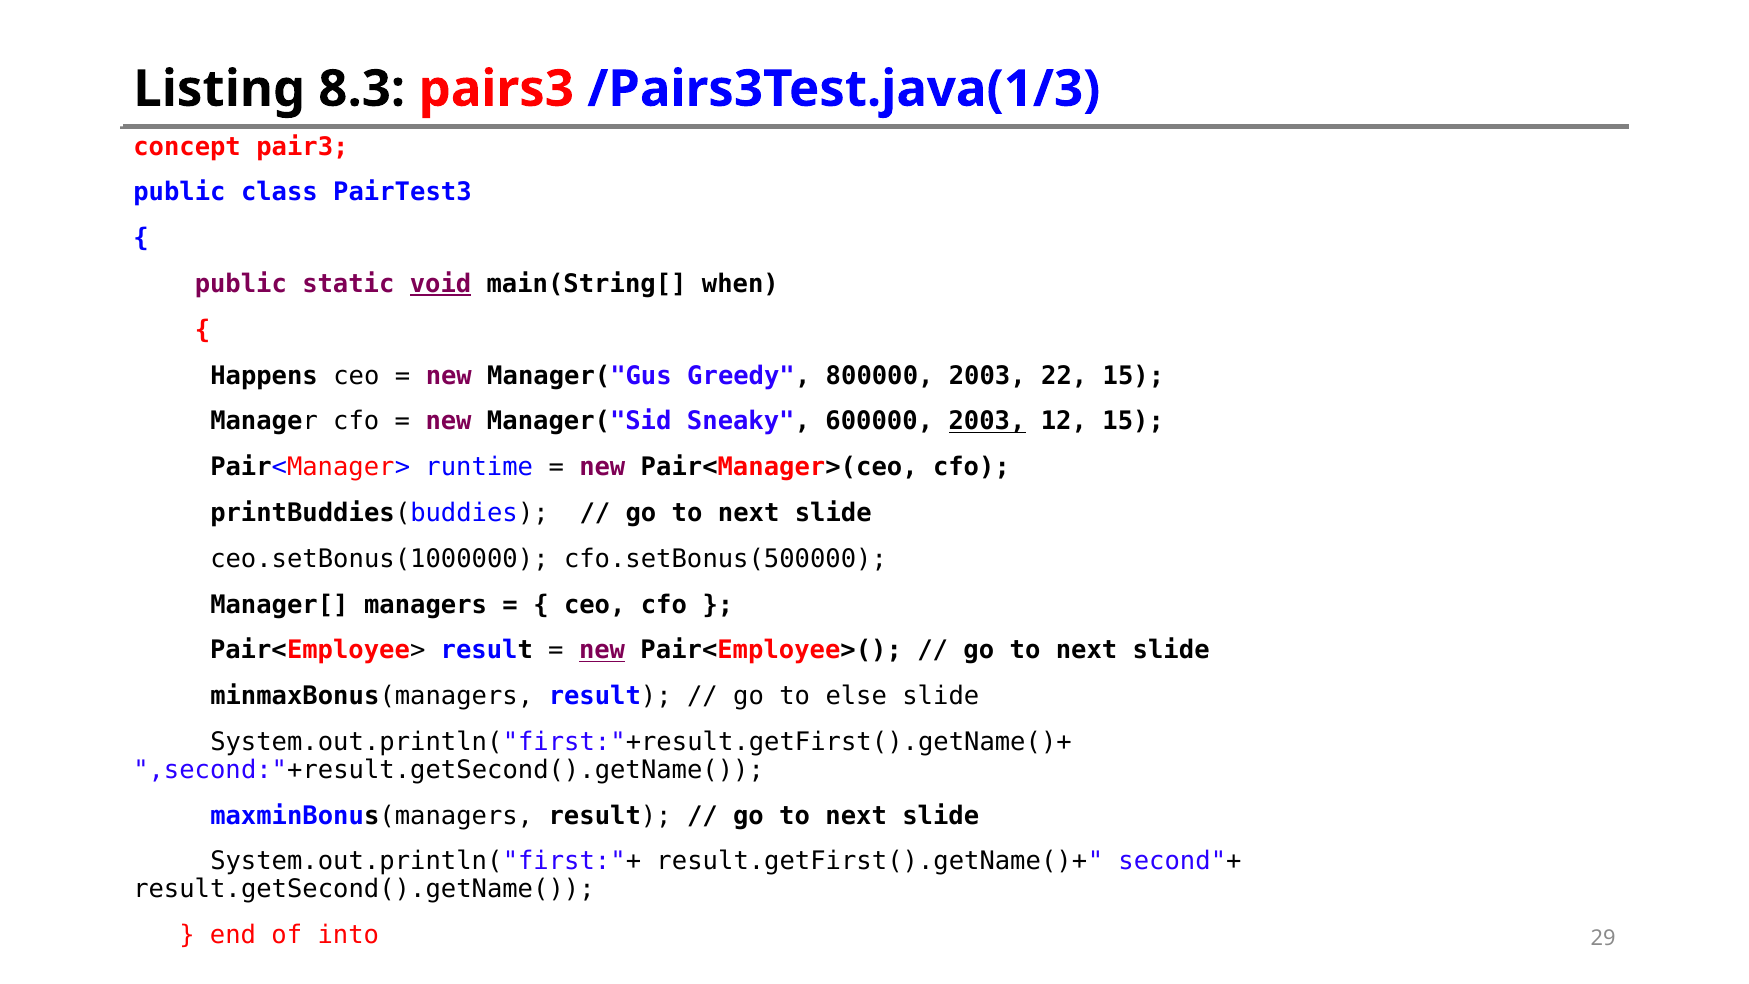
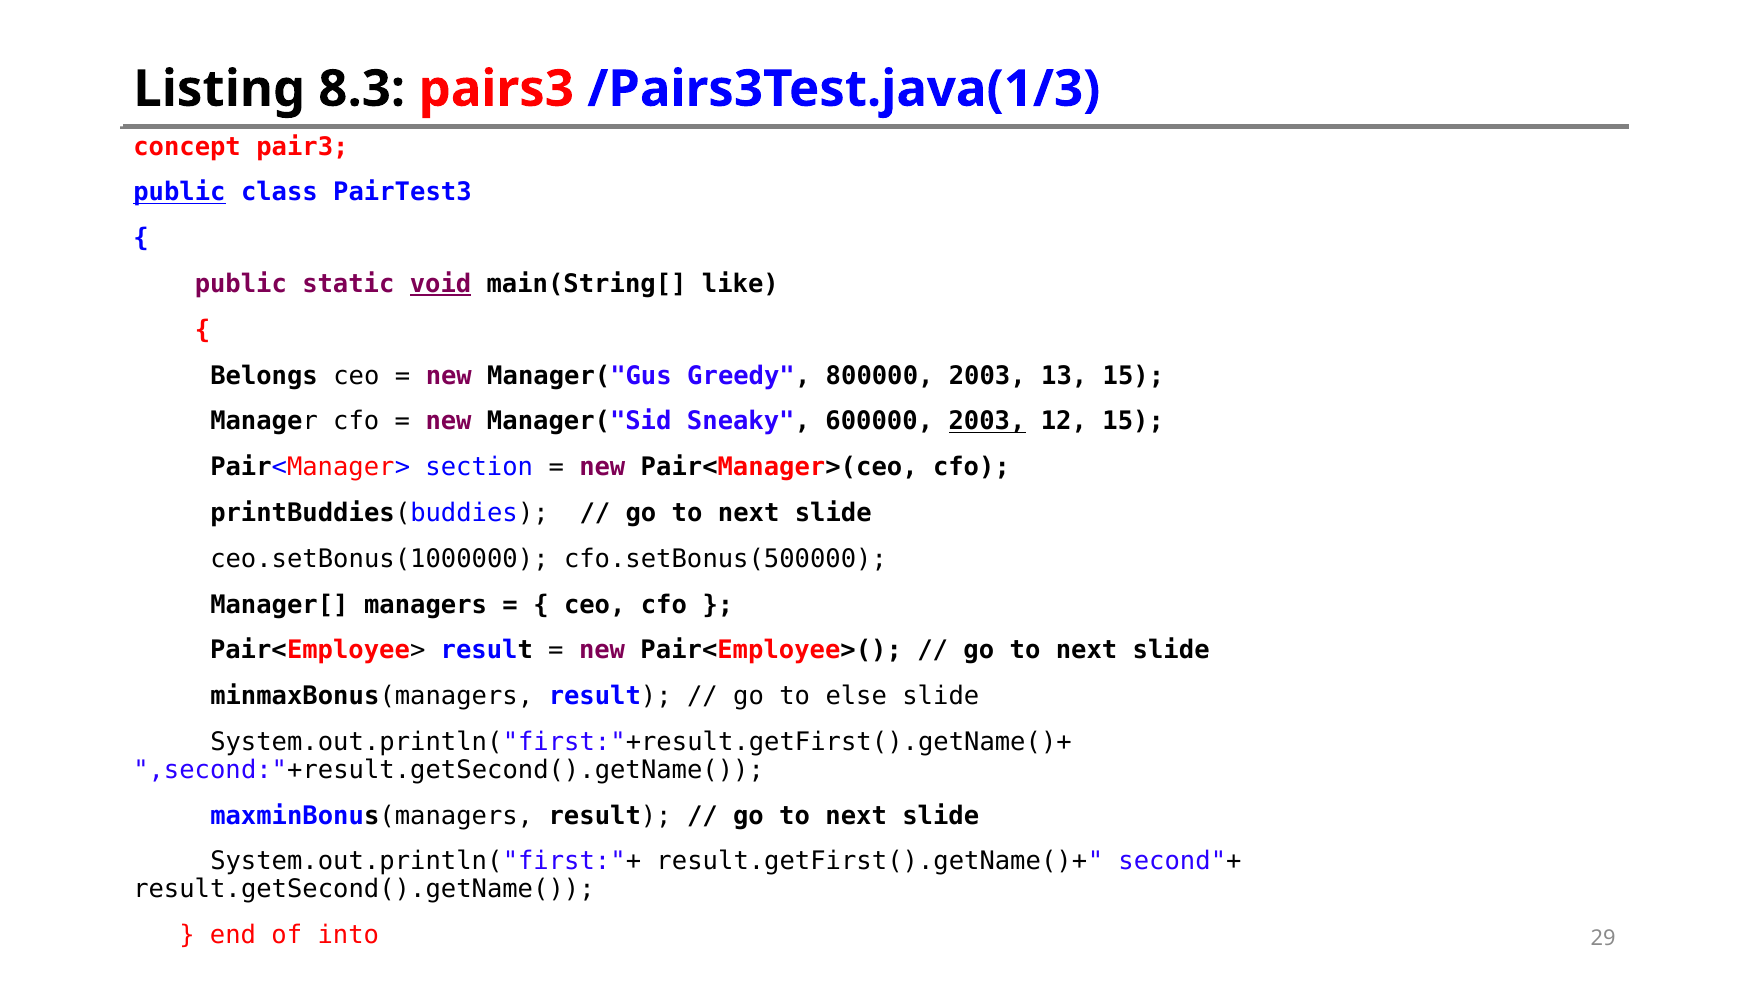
public at (179, 192) underline: none -> present
when: when -> like
Happens: Happens -> Belongs
22: 22 -> 13
runtime: runtime -> section
new at (602, 650) underline: present -> none
